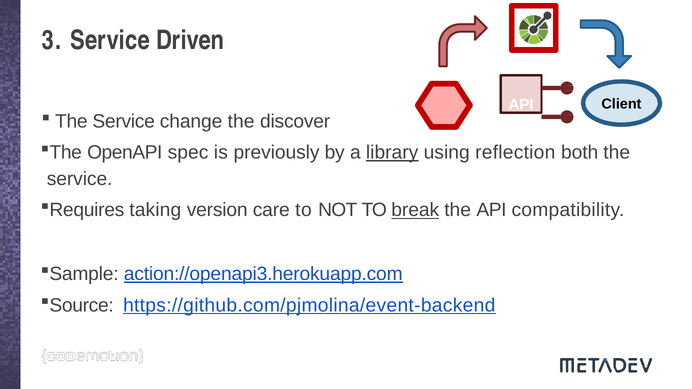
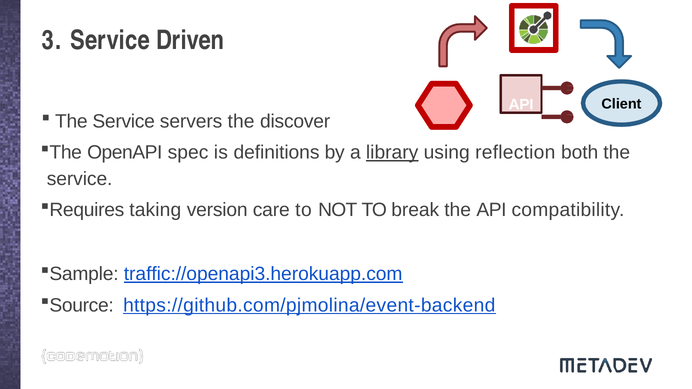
change: change -> servers
previously: previously -> definitions
break underline: present -> none
action://openapi3.herokuapp.com: action://openapi3.herokuapp.com -> traffic://openapi3.herokuapp.com
